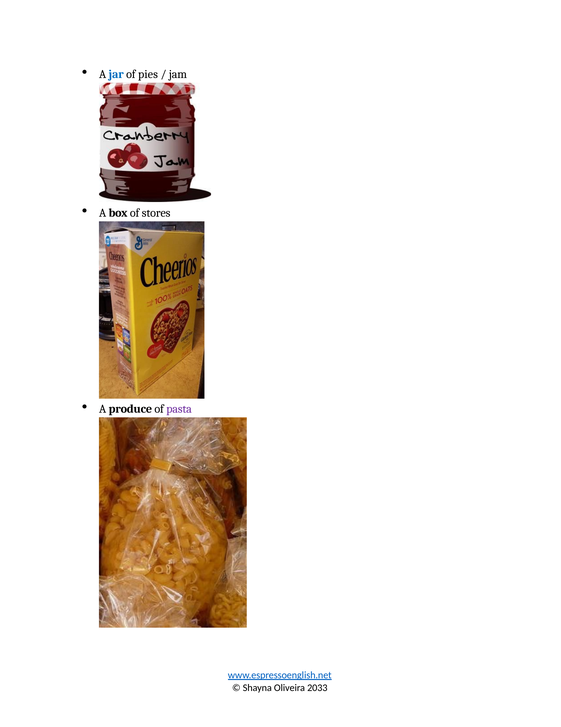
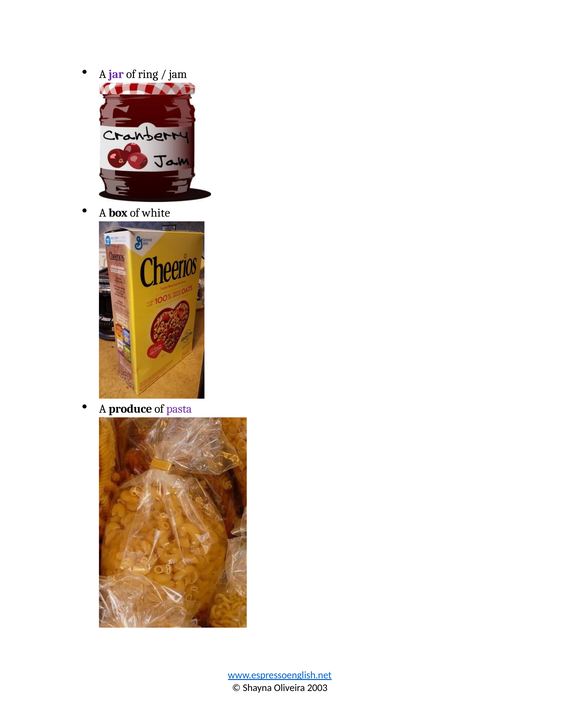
jar colour: blue -> purple
pies: pies -> ring
stores: stores -> white
2033: 2033 -> 2003
